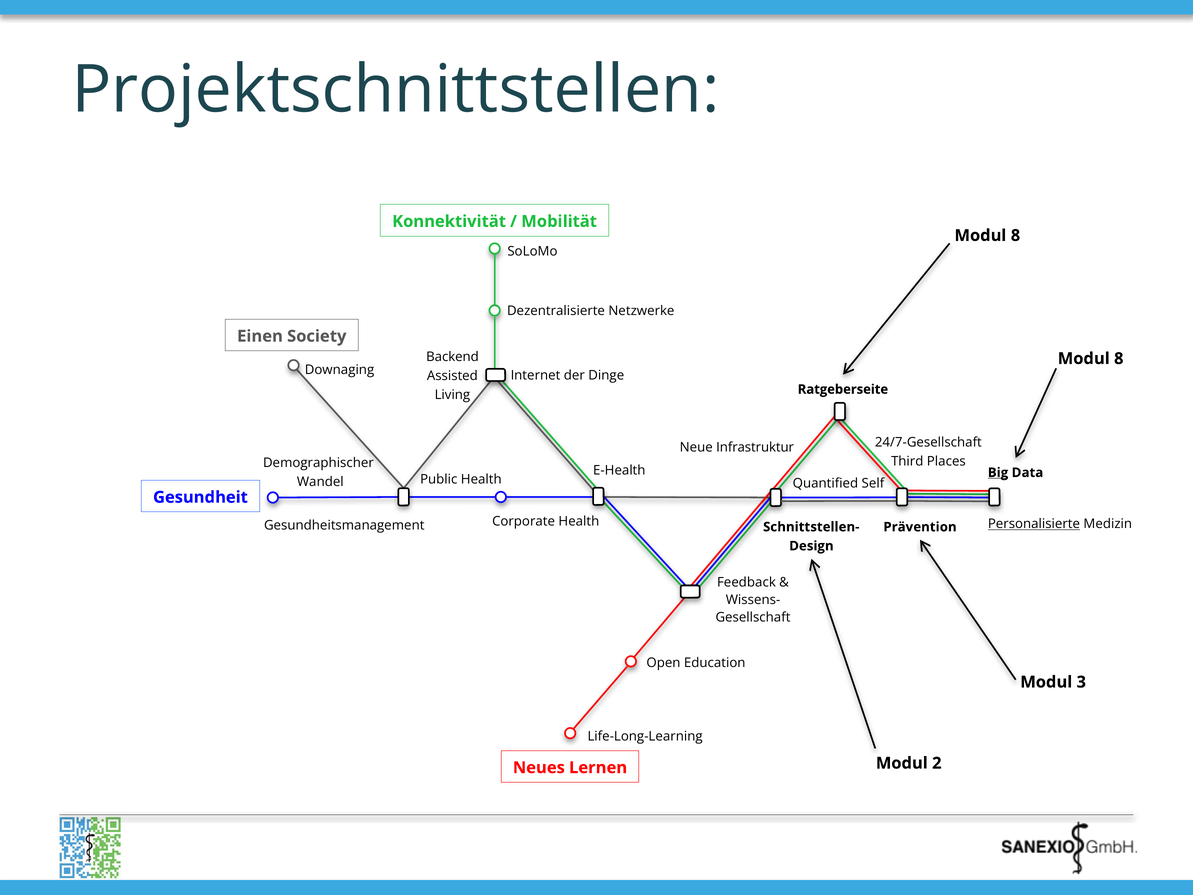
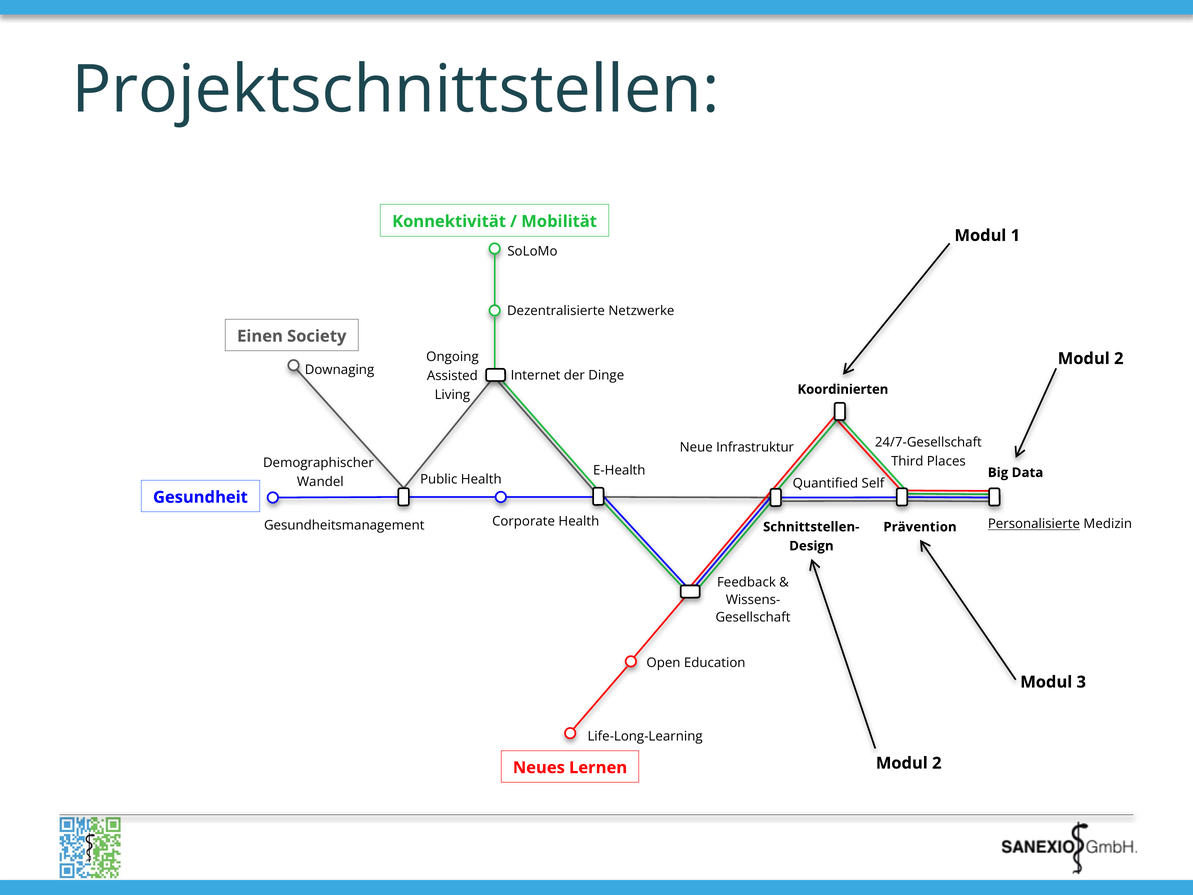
8 at (1015, 235): 8 -> 1
8 at (1119, 358): 8 -> 2
Backend: Backend -> Ongoing
Ratgeberseite: Ratgeberseite -> Koordinierten
Big underline: present -> none
